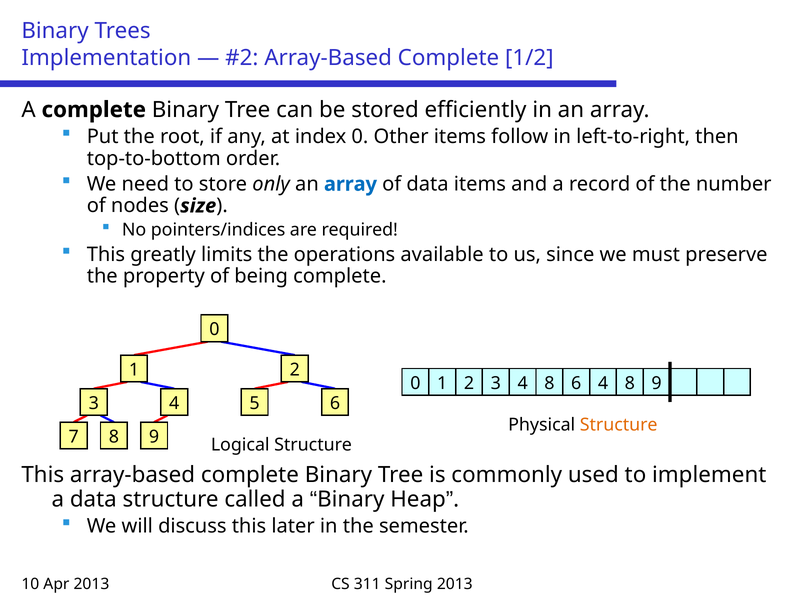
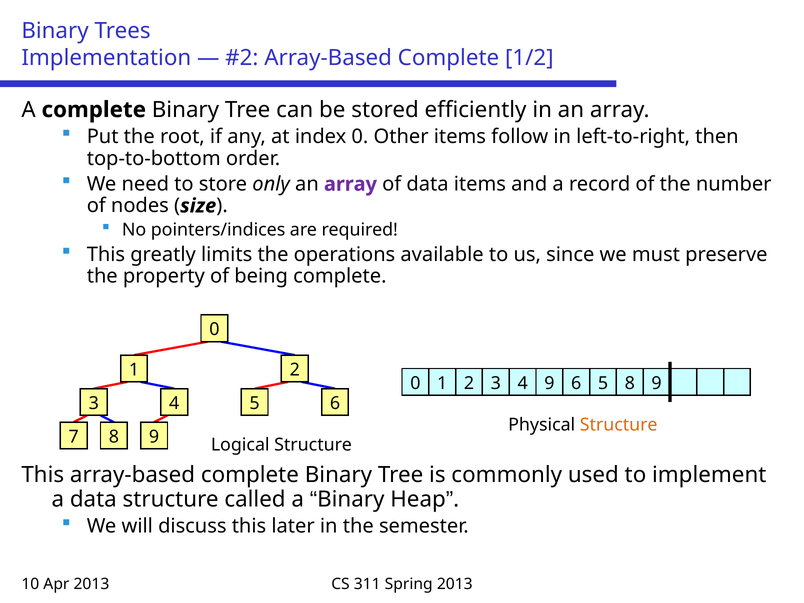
array at (350, 184) colour: blue -> purple
3 4 8: 8 -> 9
6 4: 4 -> 5
